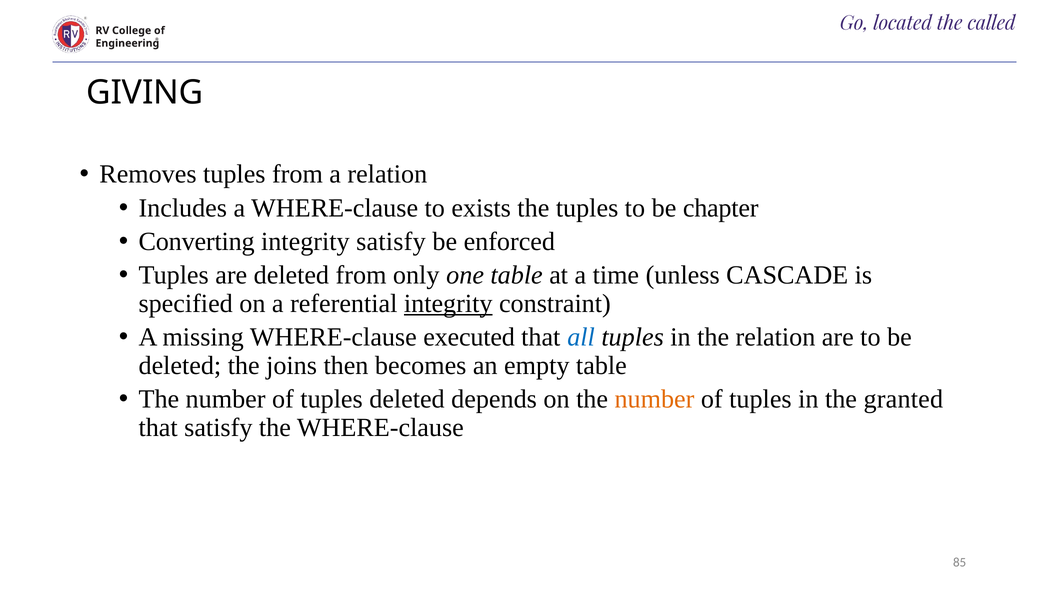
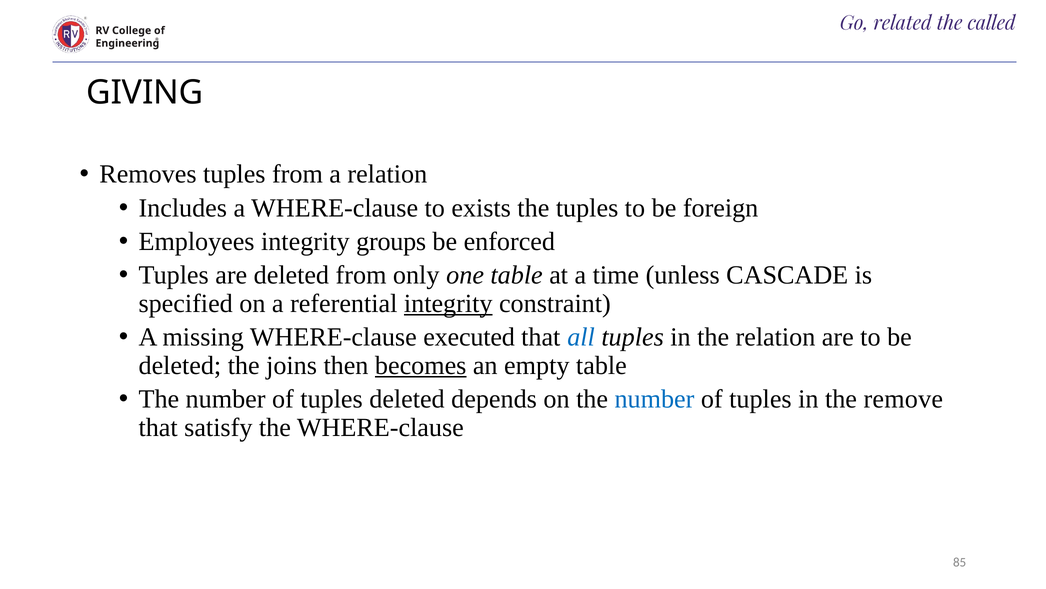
located: located -> related
chapter: chapter -> foreign
Converting: Converting -> Employees
integrity satisfy: satisfy -> groups
becomes underline: none -> present
number at (654, 399) colour: orange -> blue
granted: granted -> remove
